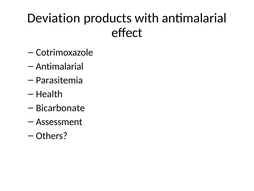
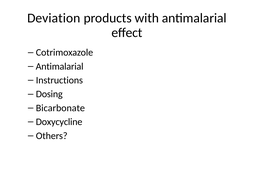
Parasitemia: Parasitemia -> Instructions
Health: Health -> Dosing
Assessment: Assessment -> Doxycycline
